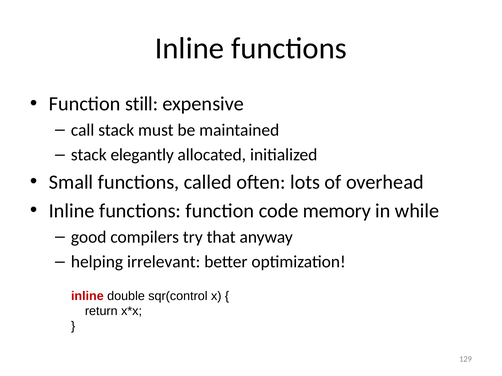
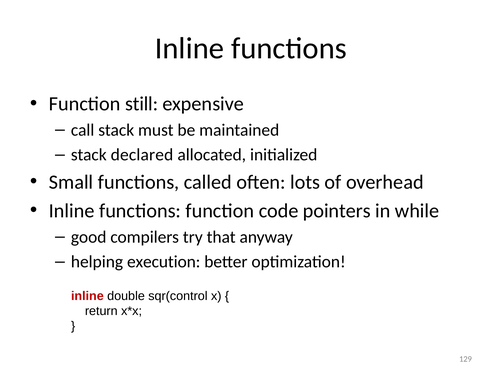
elegantly: elegantly -> declared
memory: memory -> pointers
irrelevant: irrelevant -> execution
